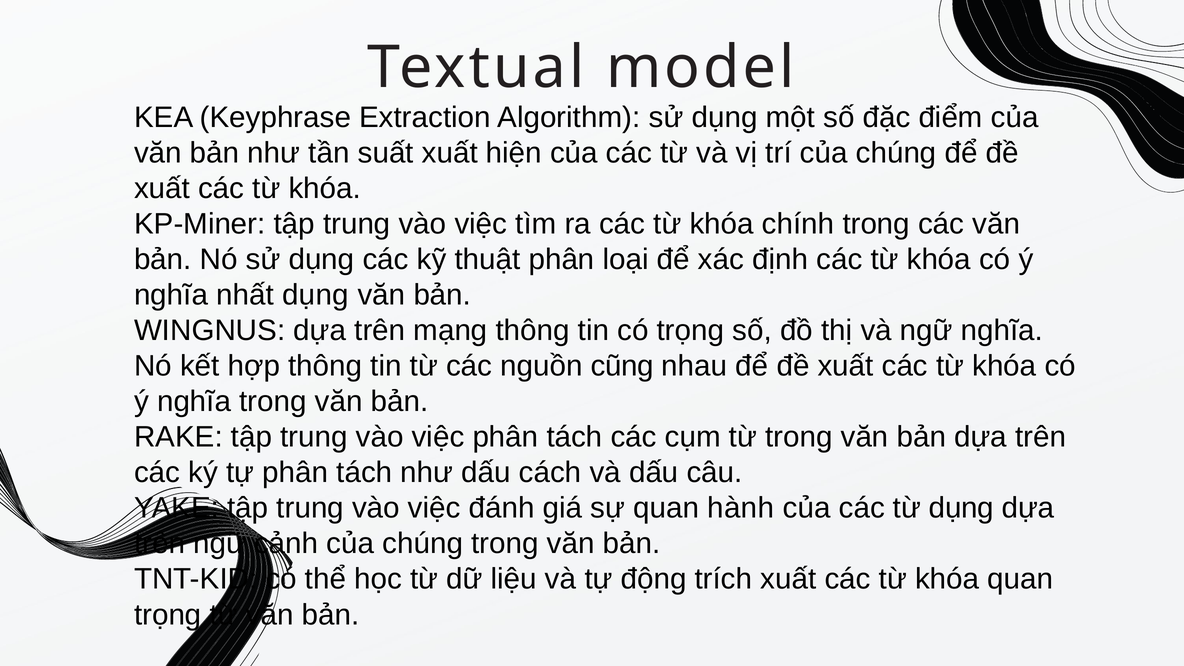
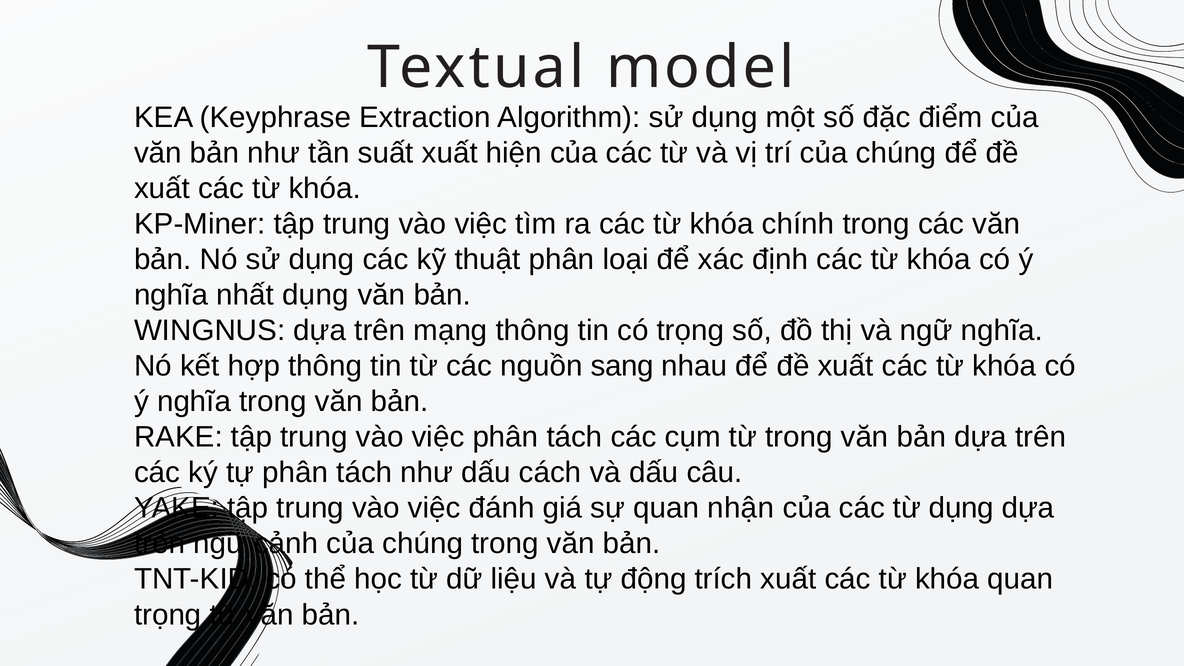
cũng: cũng -> sang
hành: hành -> nhận
